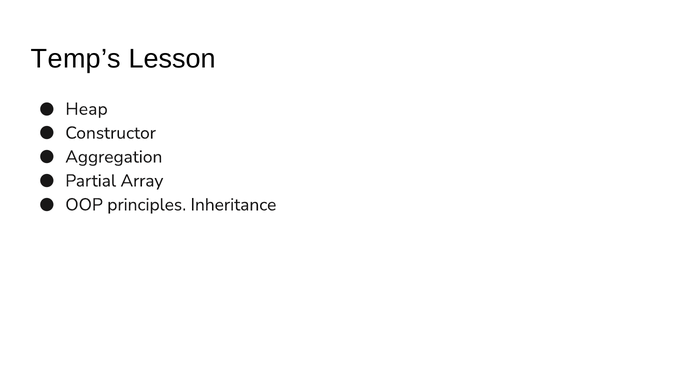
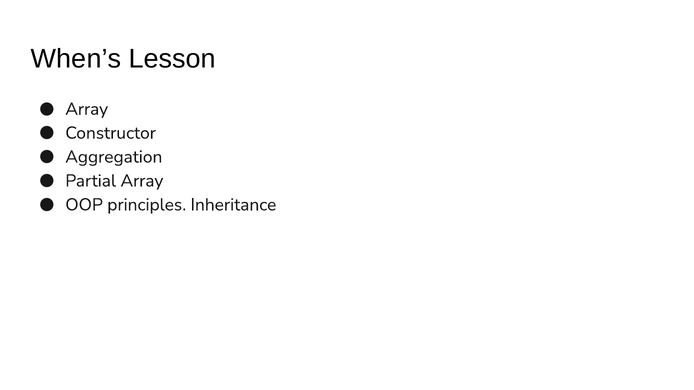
Temp’s: Temp’s -> When’s
Heap at (87, 109): Heap -> Array
